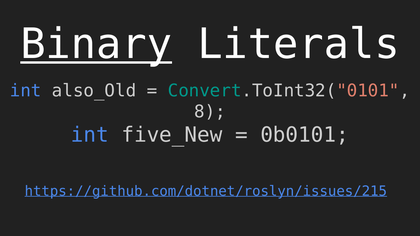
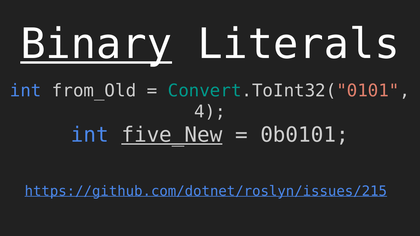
also_Old: also_Old -> from_Old
8: 8 -> 4
five_New underline: none -> present
